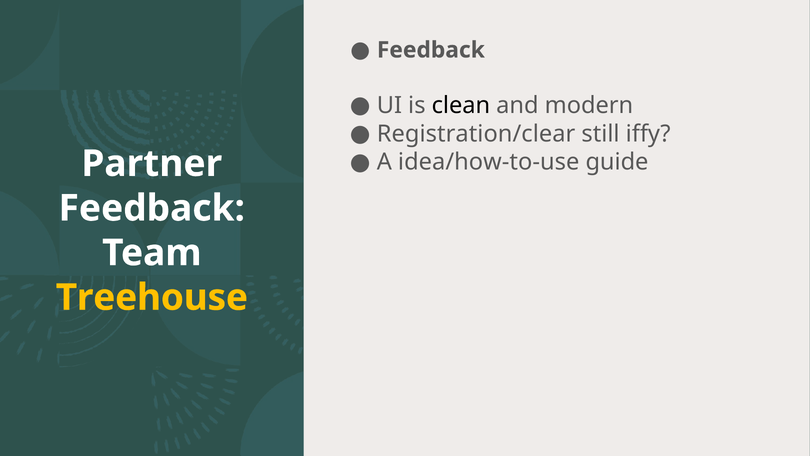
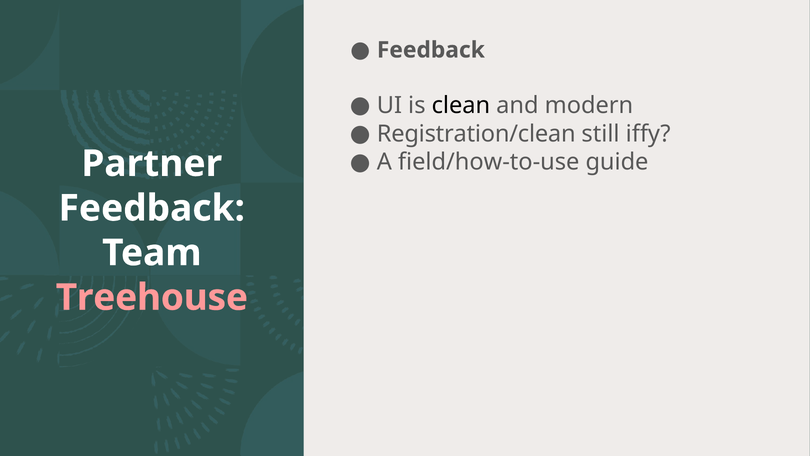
Registration/clear: Registration/clear -> Registration/clean
idea/how-to-use: idea/how-to-use -> field/how-to-use
Treehouse colour: yellow -> pink
